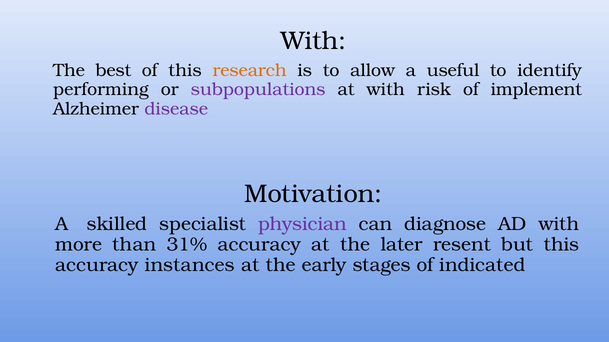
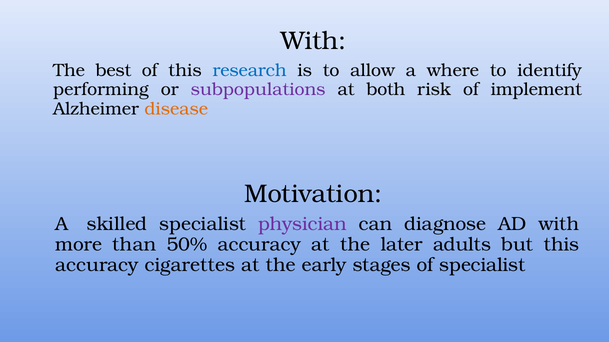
research colour: orange -> blue
useful: useful -> where
at with: with -> both
disease colour: purple -> orange
31%: 31% -> 50%
resent: resent -> adults
instances: instances -> cigarettes
of indicated: indicated -> specialist
